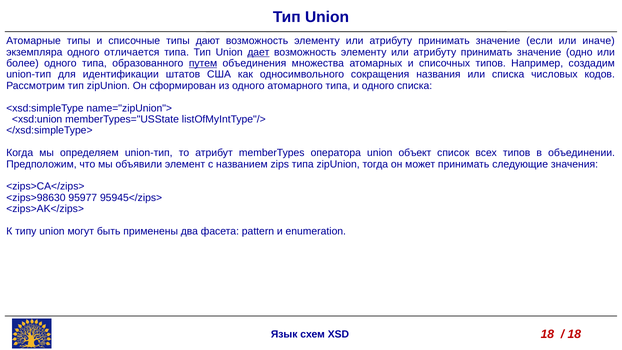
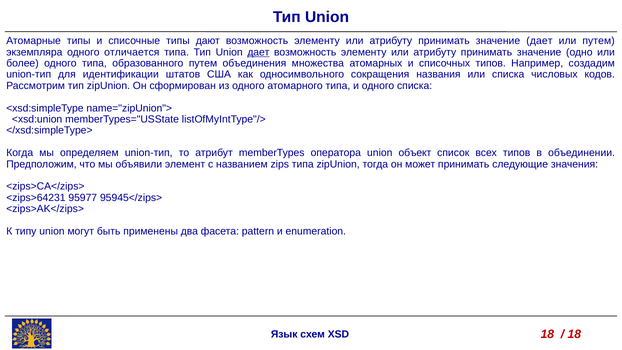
значение если: если -> дает
или иначе: иначе -> путем
путем at (203, 63) underline: present -> none
<zips>98630: <zips>98630 -> <zips>64231
